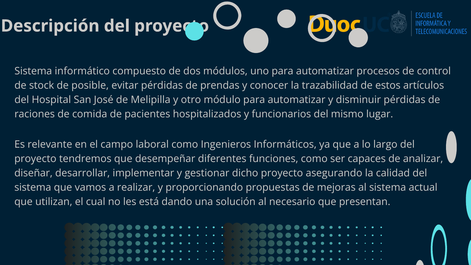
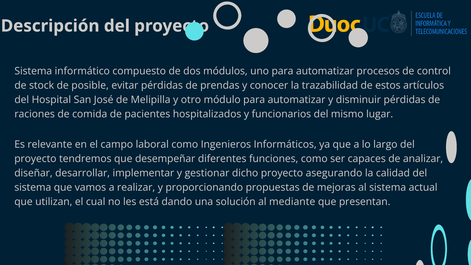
necesario: necesario -> mediante
